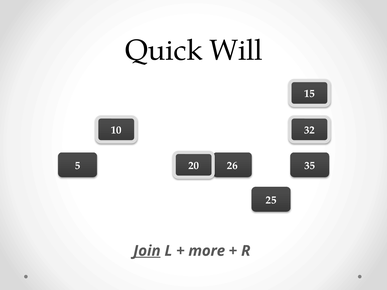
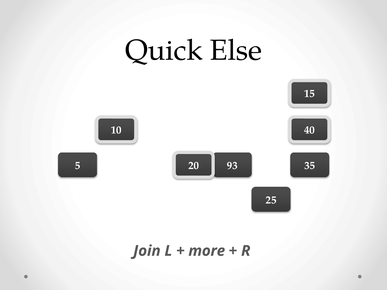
Will: Will -> Else
32: 32 -> 40
26: 26 -> 93
Join underline: present -> none
